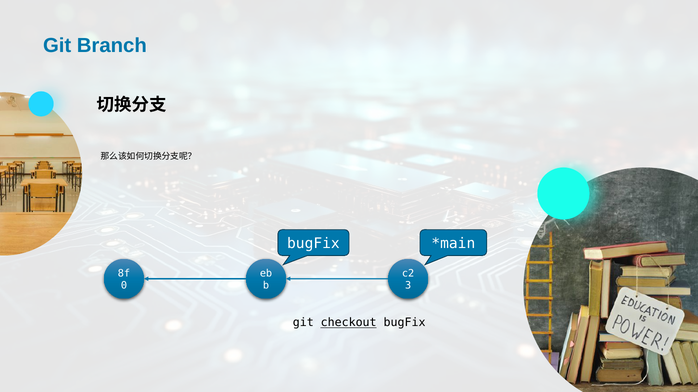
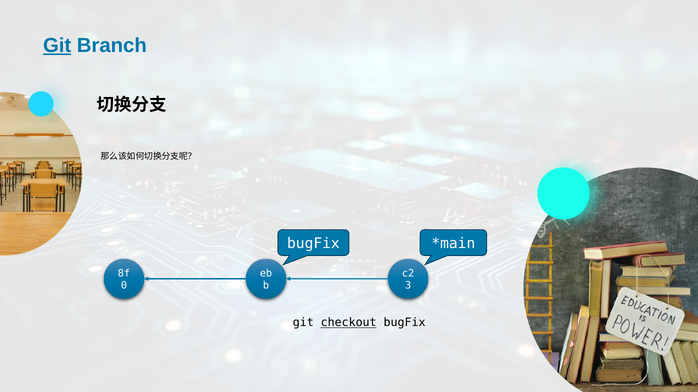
Git at (57, 45) underline: none -> present
